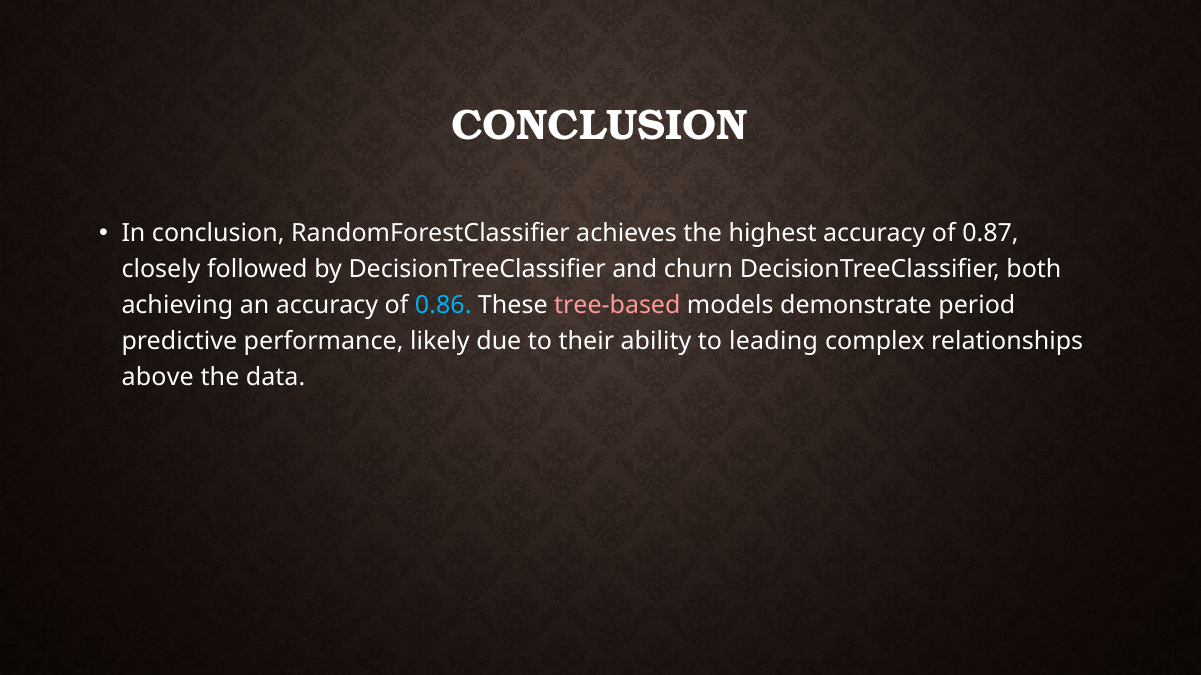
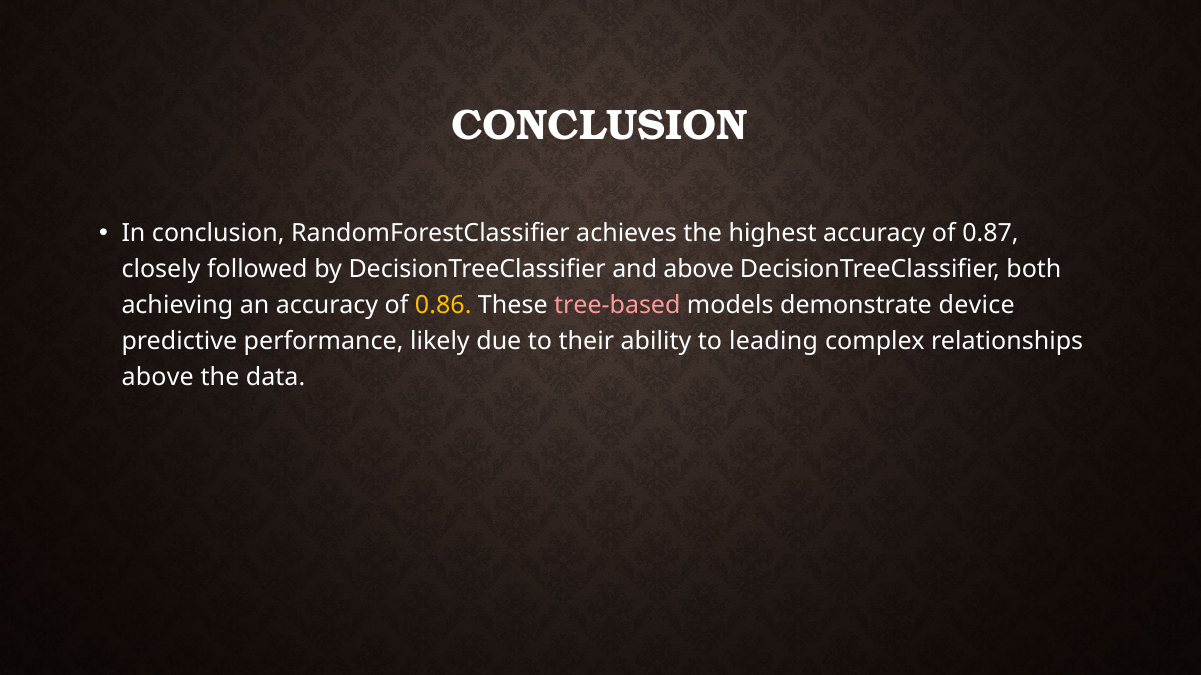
and churn: churn -> above
0.86 colour: light blue -> yellow
period: period -> device
